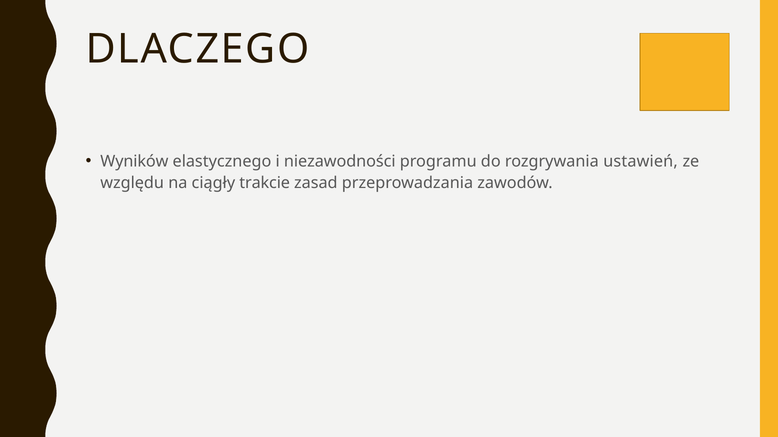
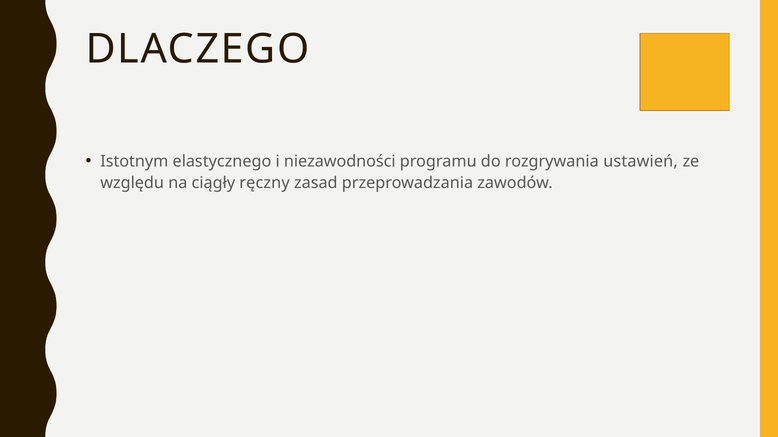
Wyników: Wyników -> Istotnym
trakcie: trakcie -> ręczny
